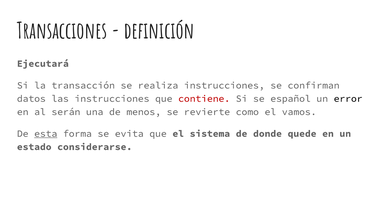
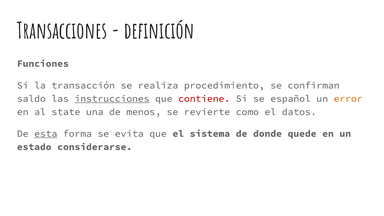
Ejecutará: Ejecutará -> Funciones
realiza instrucciones: instrucciones -> procedimiento
datos: datos -> saldo
instrucciones at (112, 99) underline: none -> present
error colour: black -> orange
serán: serán -> state
vamos: vamos -> datos
